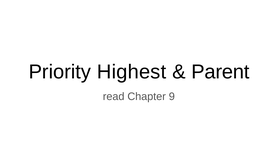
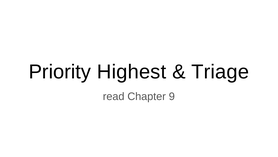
Parent: Parent -> Triage
